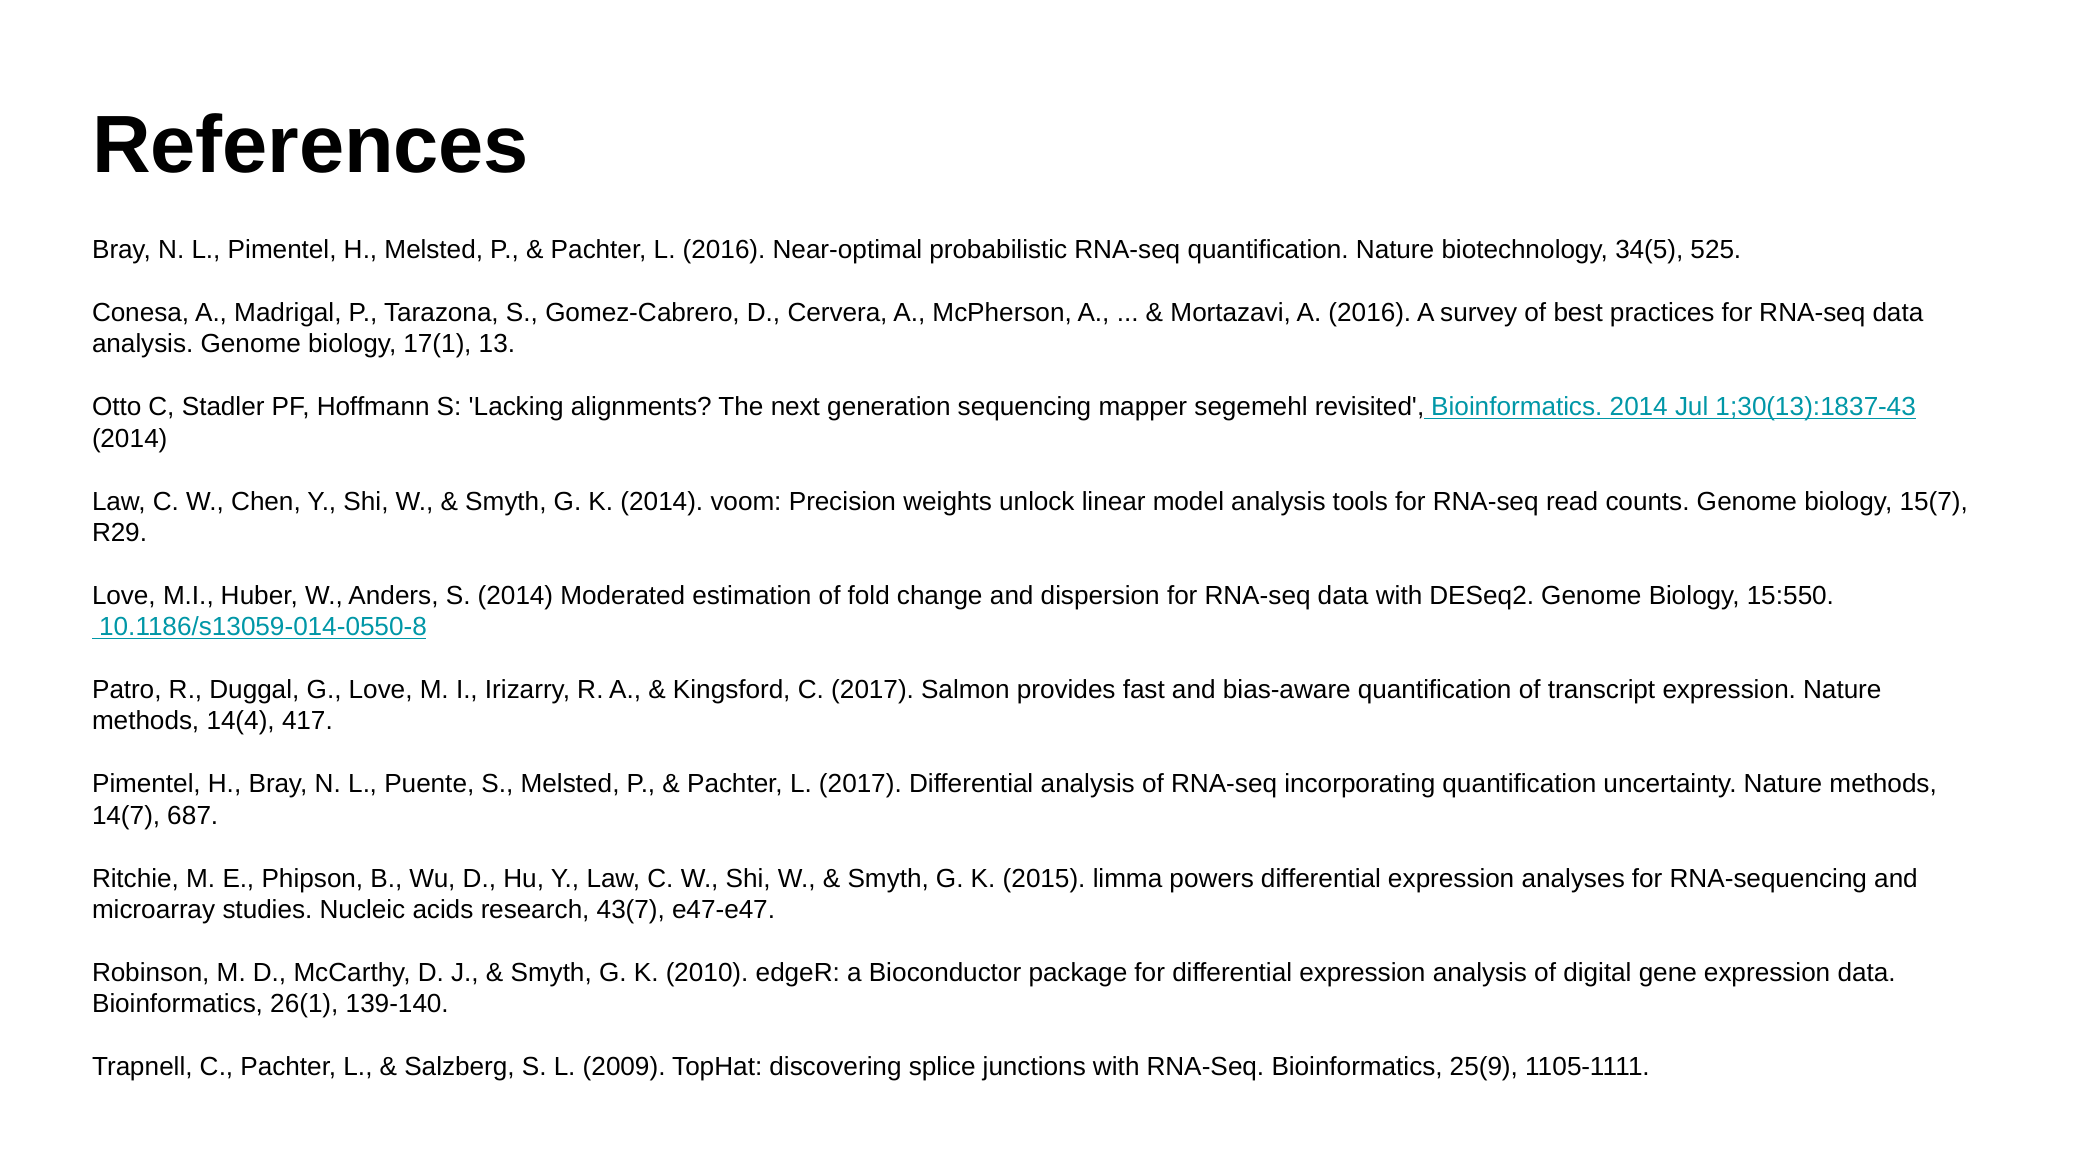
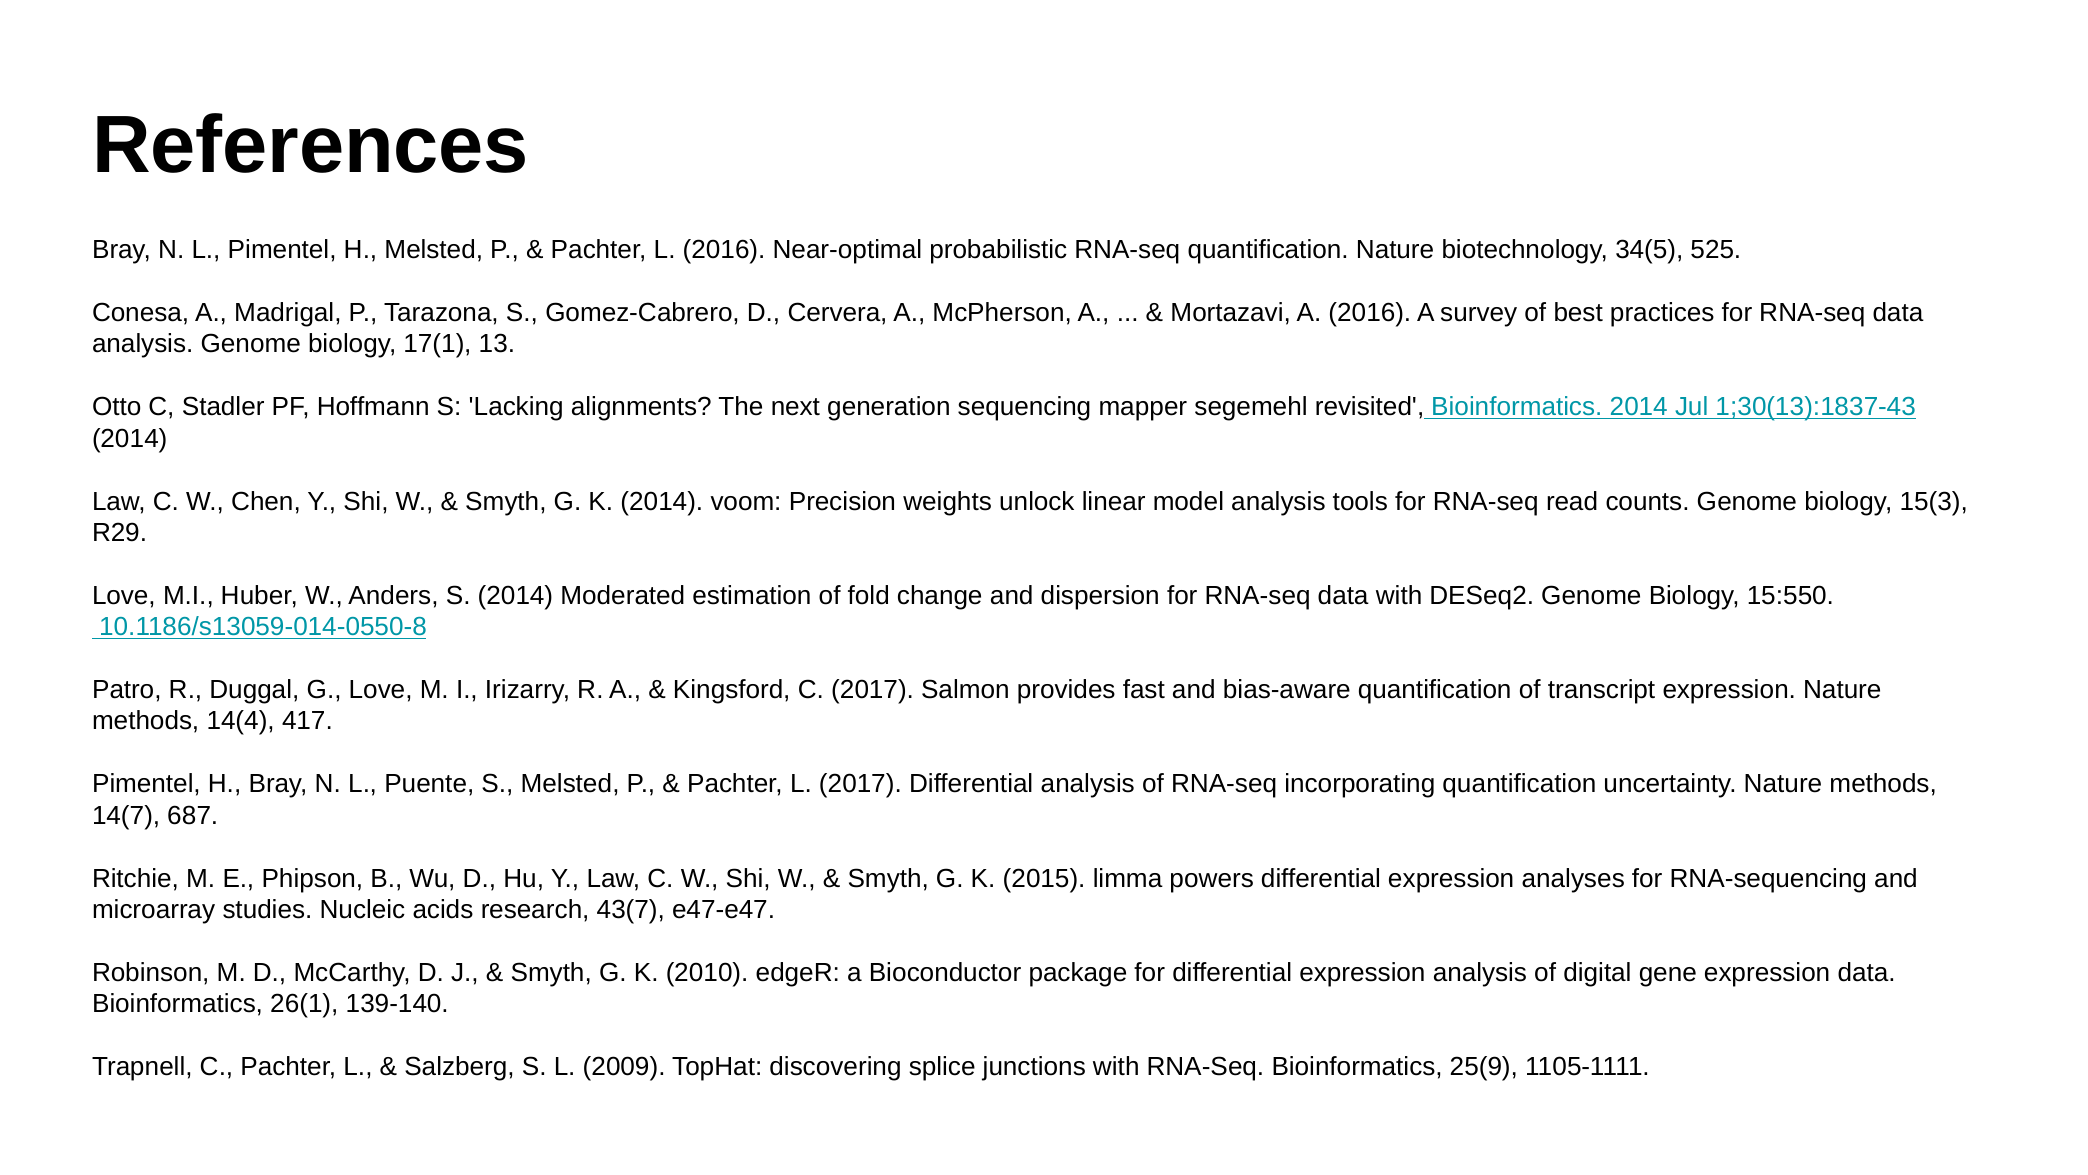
15(7: 15(7 -> 15(3
